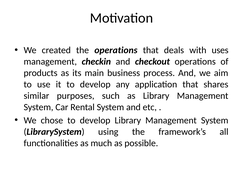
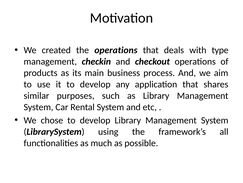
uses: uses -> type
